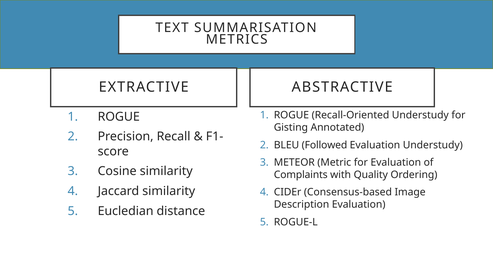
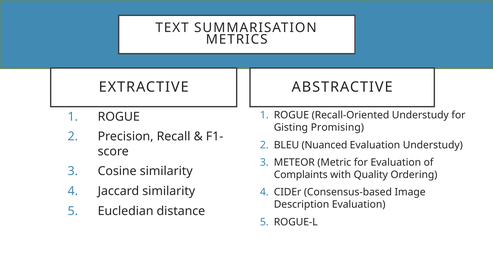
Annotated: Annotated -> Promising
Followed: Followed -> Nuanced
